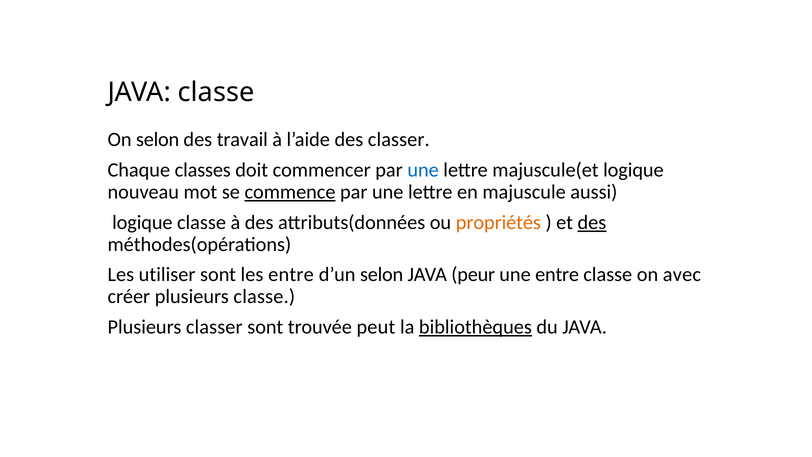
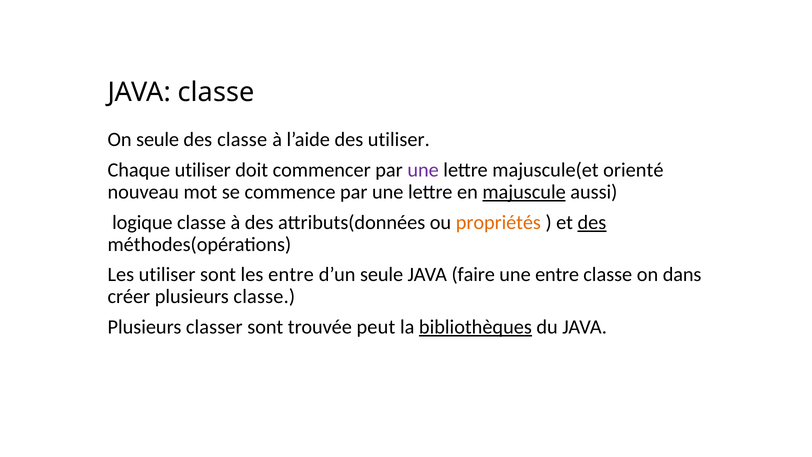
On selon: selon -> seule
des travail: travail -> classe
des classer: classer -> utiliser
Chaque classes: classes -> utiliser
une at (423, 170) colour: blue -> purple
majuscule(et logique: logique -> orienté
commence underline: present -> none
majuscule underline: none -> present
d’un selon: selon -> seule
peur: peur -> faire
avec: avec -> dans
